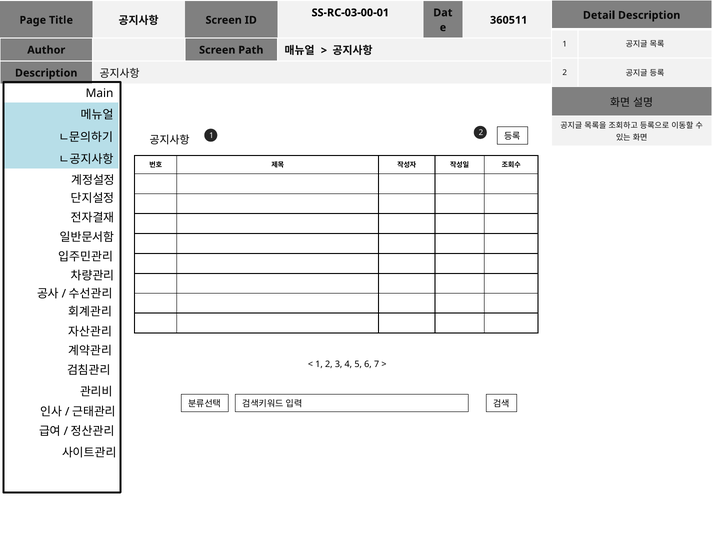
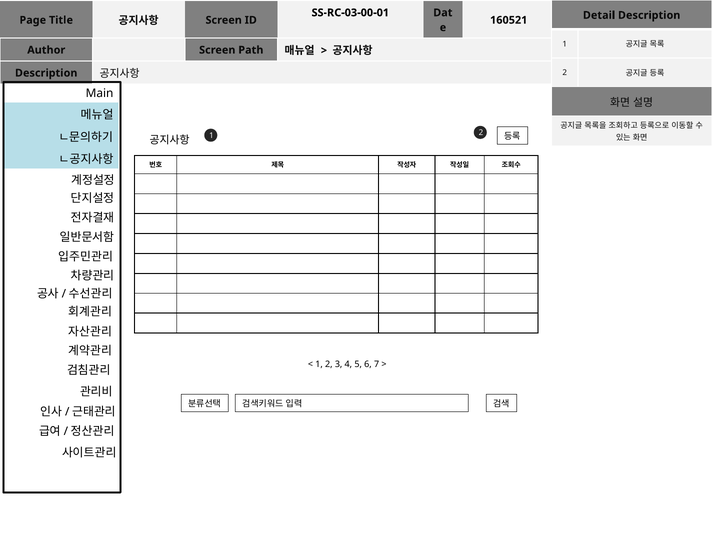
360511: 360511 -> 160521
